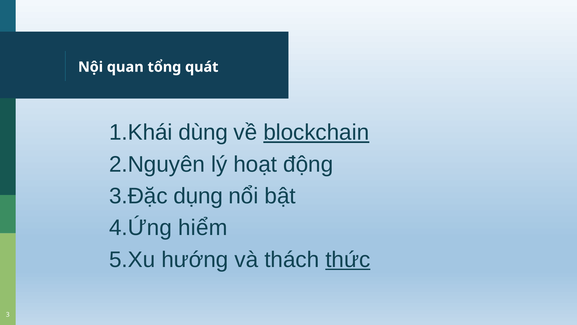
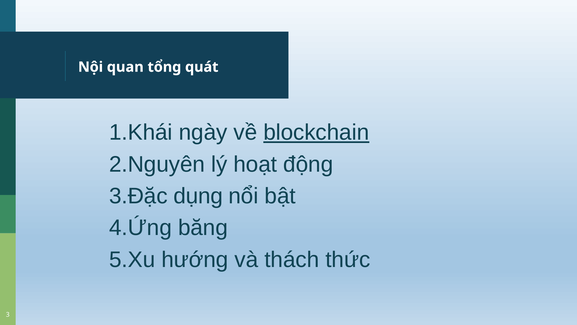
dùng: dùng -> ngày
hiểm: hiểm -> băng
thức underline: present -> none
